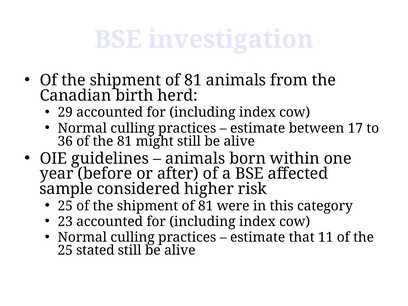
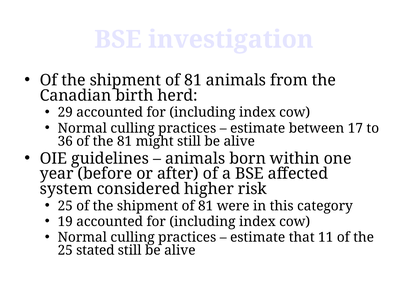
sample: sample -> system
23: 23 -> 19
